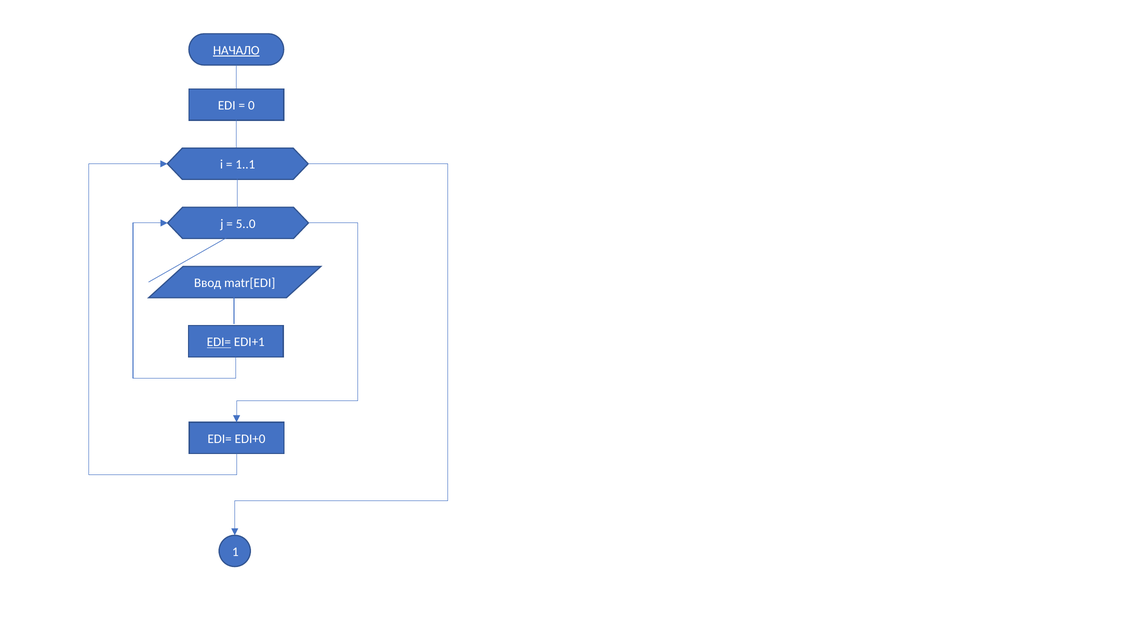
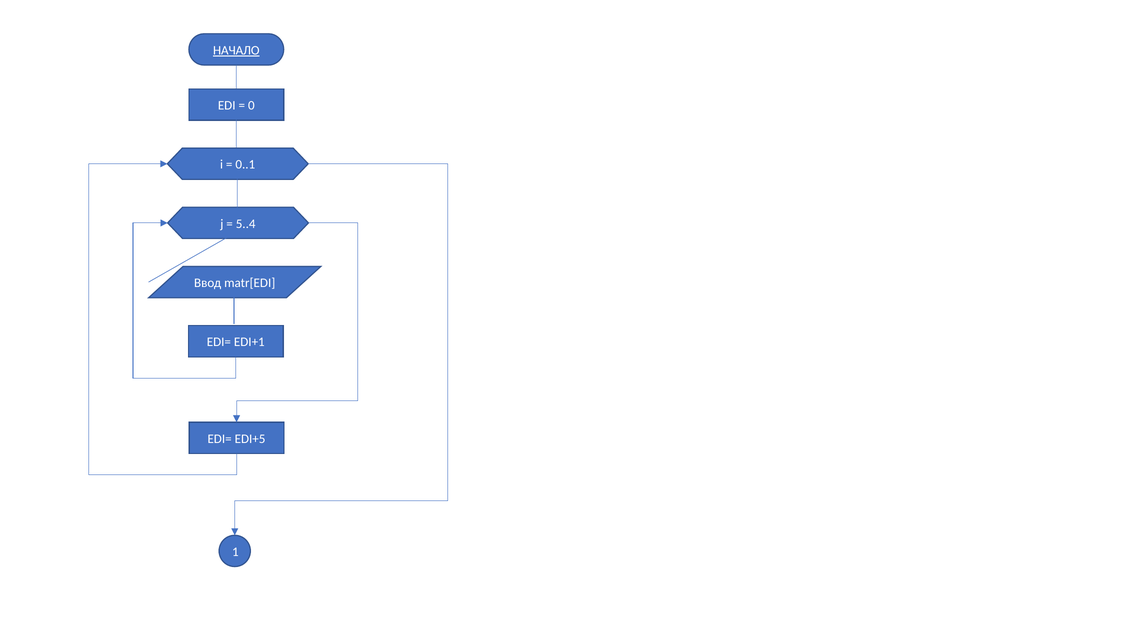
1..1: 1..1 -> 0..1
5..0: 5..0 -> 5..4
EDI= at (219, 342) underline: present -> none
EDI+0: EDI+0 -> EDI+5
